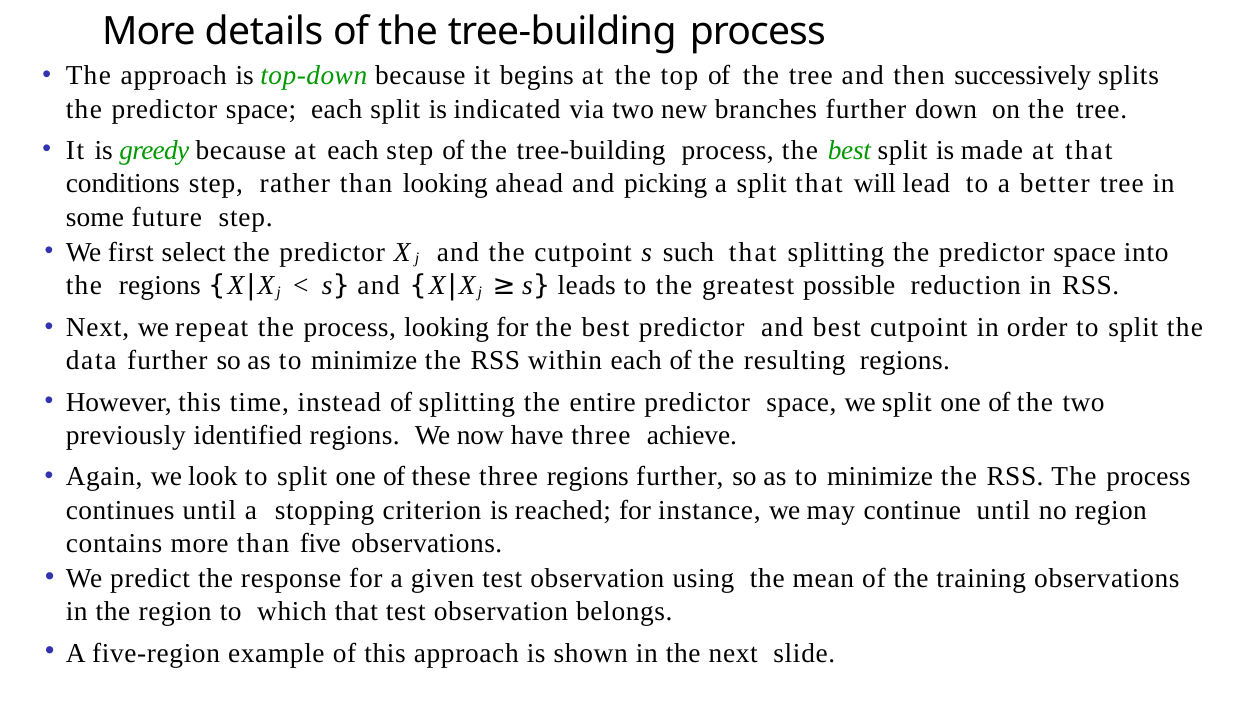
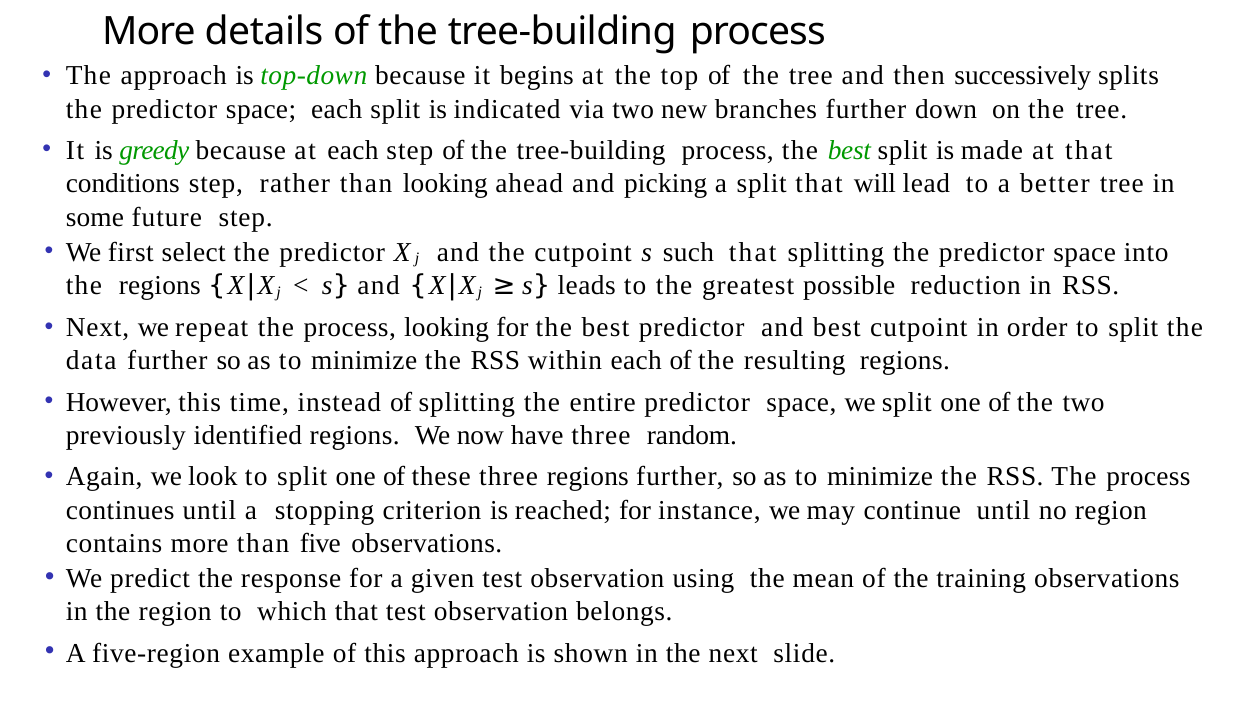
achieve: achieve -> random
